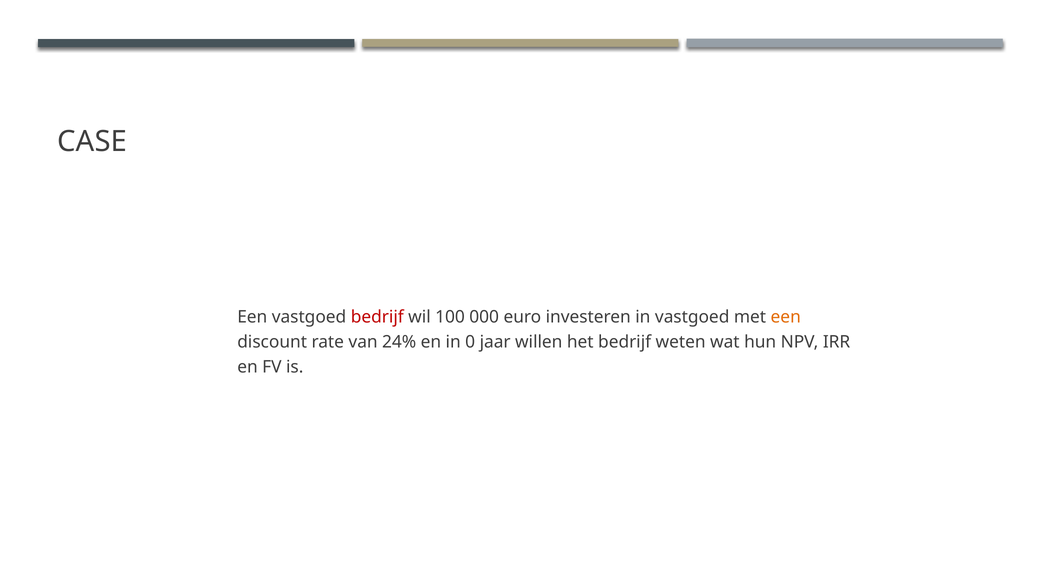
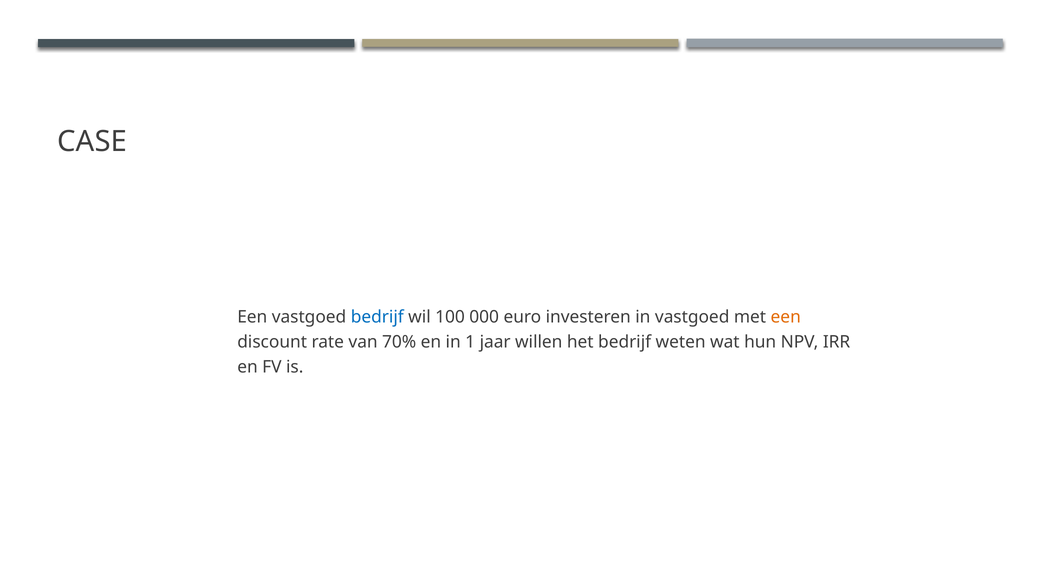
bedrijf at (377, 317) colour: red -> blue
24%: 24% -> 70%
0: 0 -> 1
